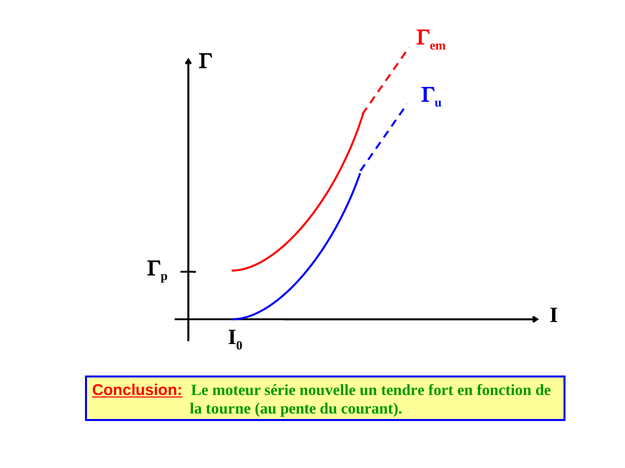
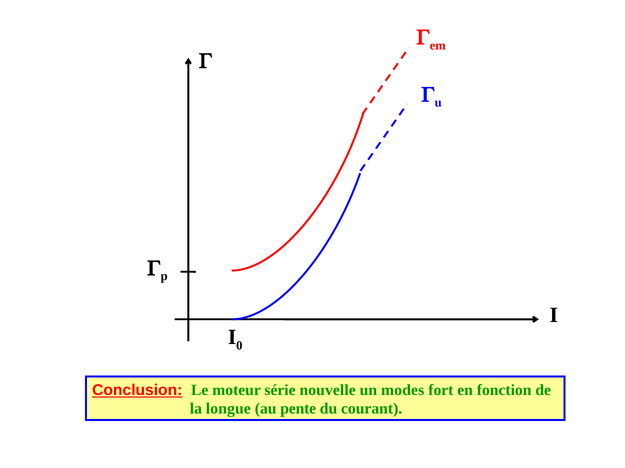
tendre: tendre -> modes
tourne: tourne -> longue
